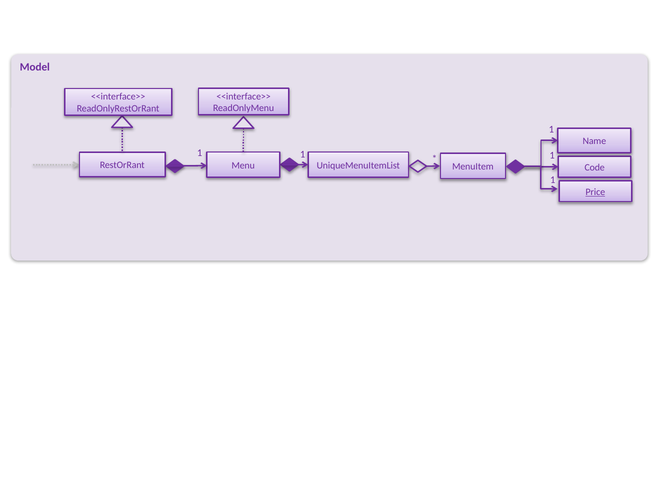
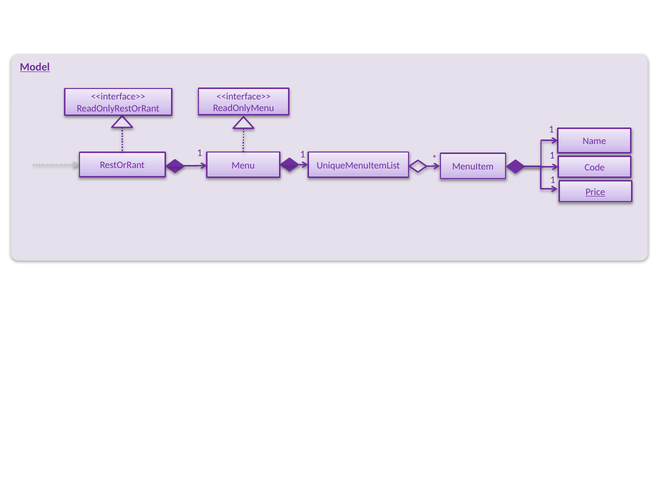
Model underline: none -> present
